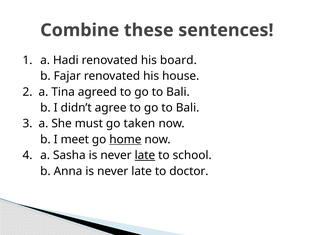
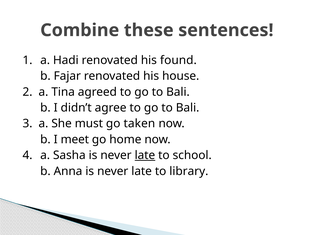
board: board -> found
home underline: present -> none
doctor: doctor -> library
